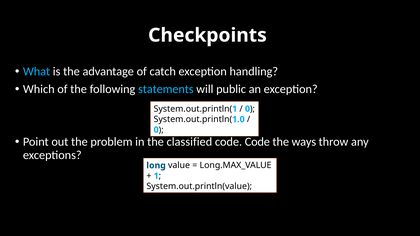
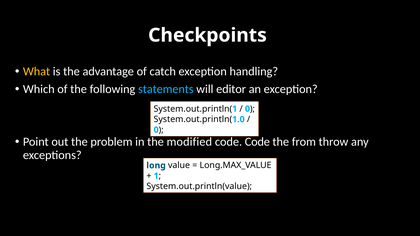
What colour: light blue -> yellow
public: public -> editor
classified: classified -> modified
ways: ways -> from
